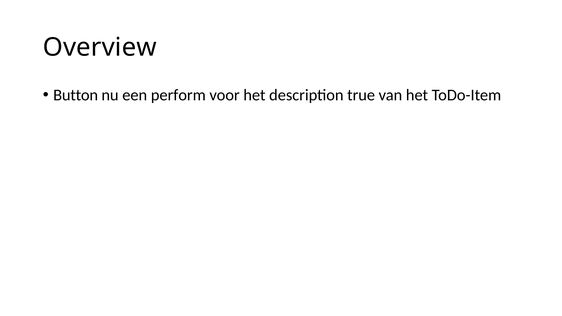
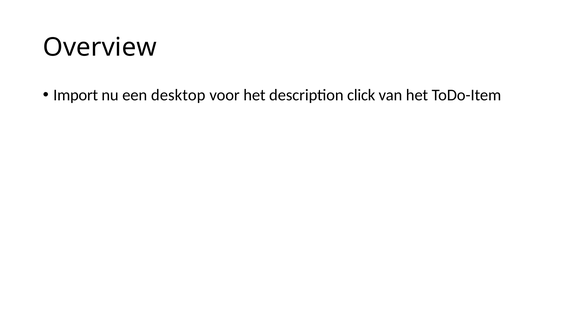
Button: Button -> Import
perform: perform -> desktop
true: true -> click
